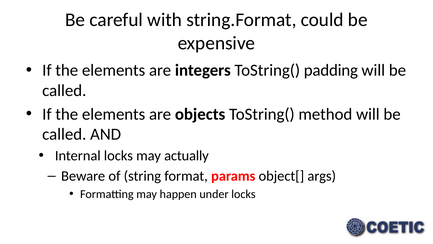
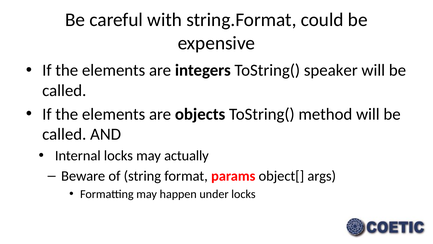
padding: padding -> speaker
